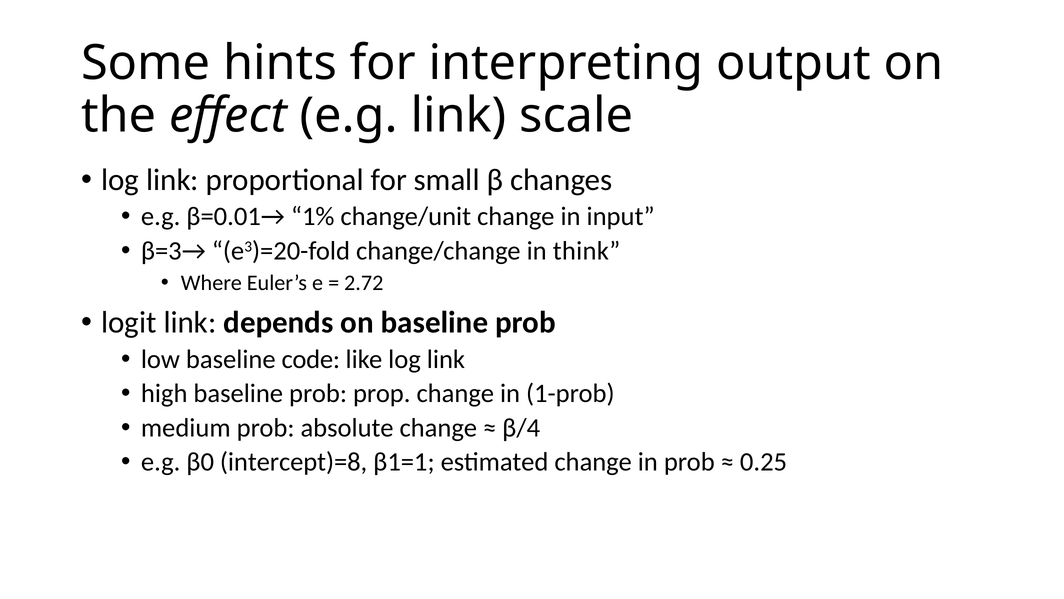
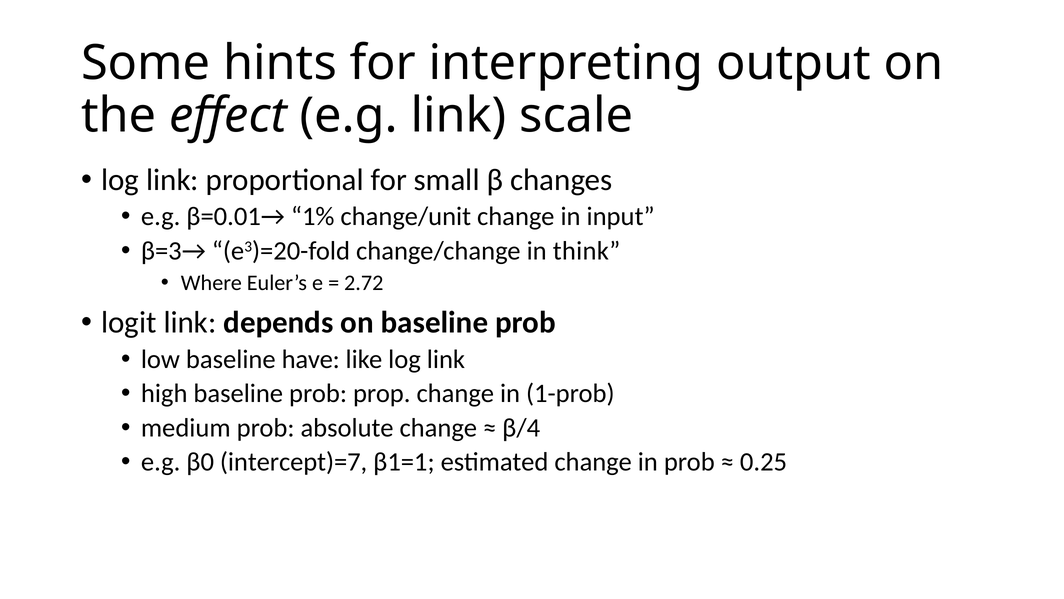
code: code -> have
intercept)=8: intercept)=8 -> intercept)=7
